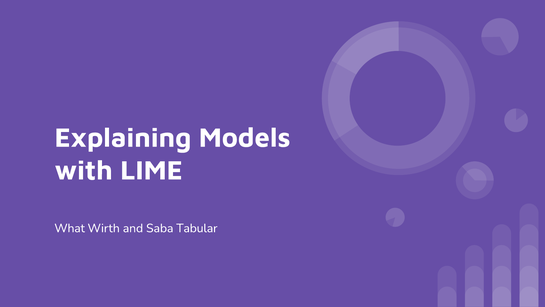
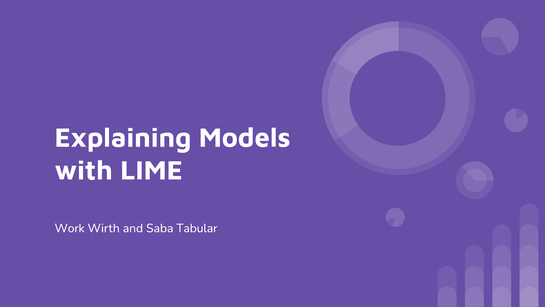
What: What -> Work
